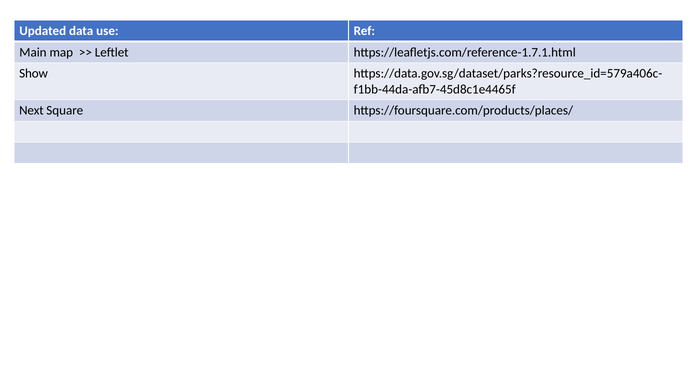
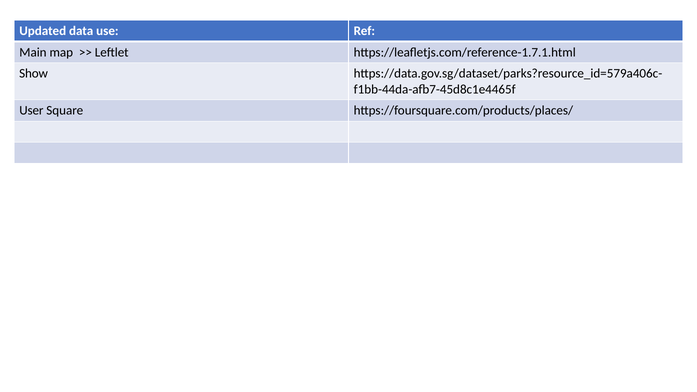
Next: Next -> User
